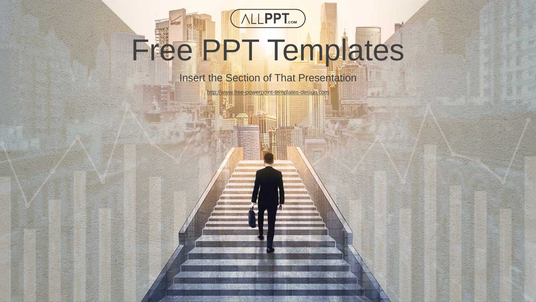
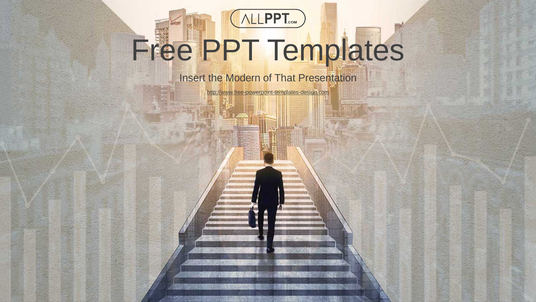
Section: Section -> Modern
